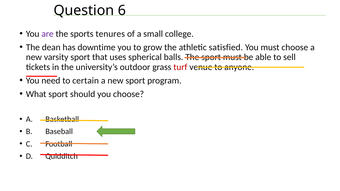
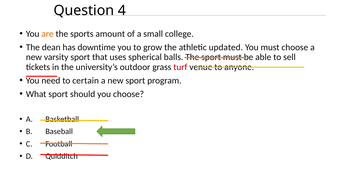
6: 6 -> 4
are colour: purple -> orange
tenures: tenures -> amount
satisfied: satisfied -> updated
